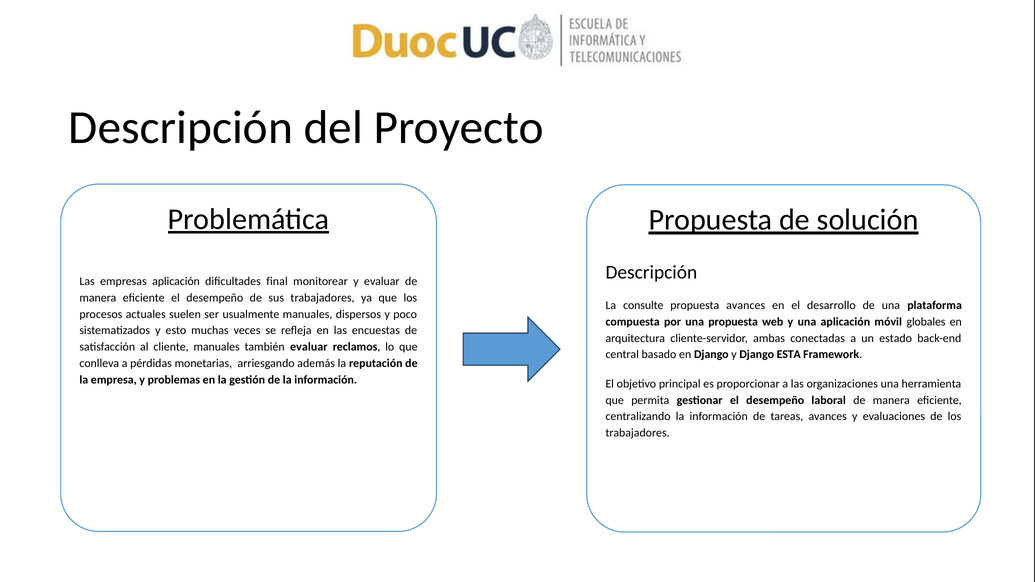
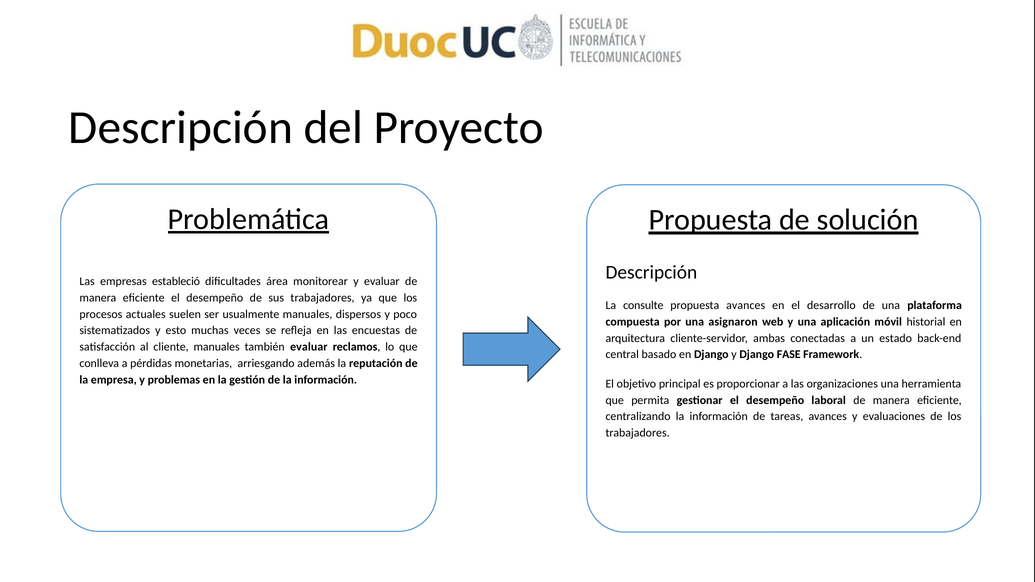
empresas aplicación: aplicación -> estableció
final: final -> área
una propuesta: propuesta -> asignaron
globales: globales -> historial
ESTA: ESTA -> FASE
